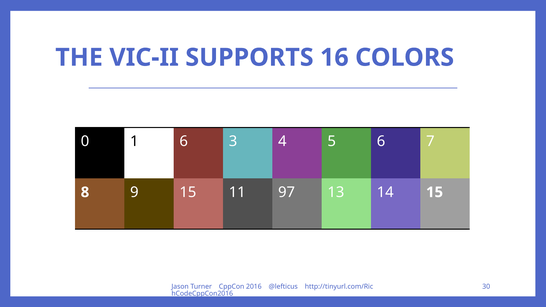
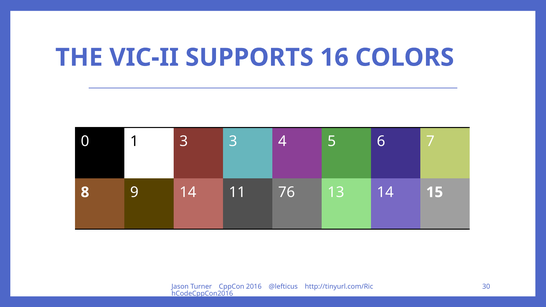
1 6: 6 -> 3
9 15: 15 -> 14
97: 97 -> 76
